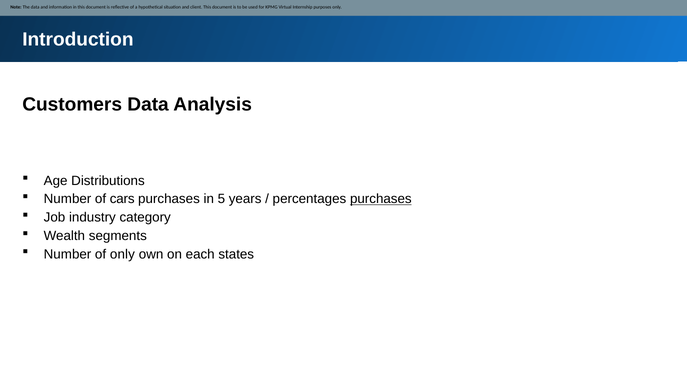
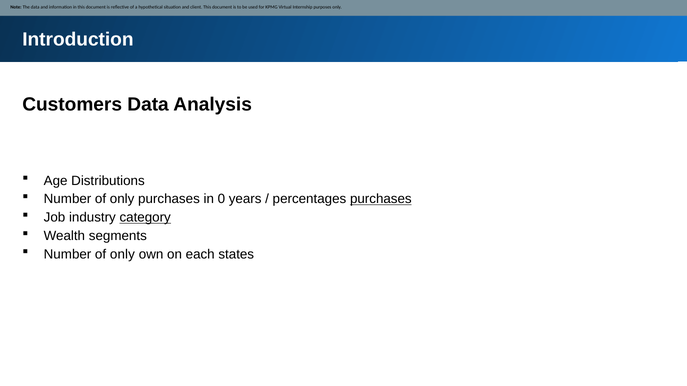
cars at (122, 199): cars -> only
5: 5 -> 0
category underline: none -> present
